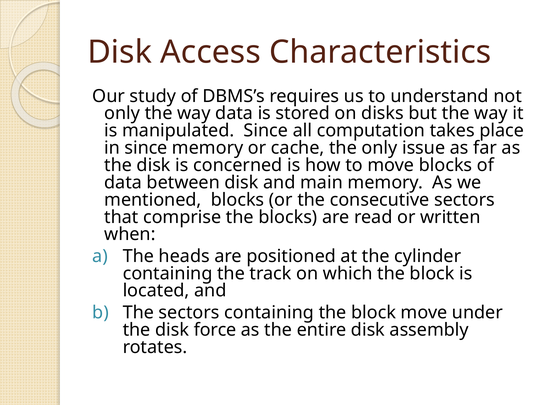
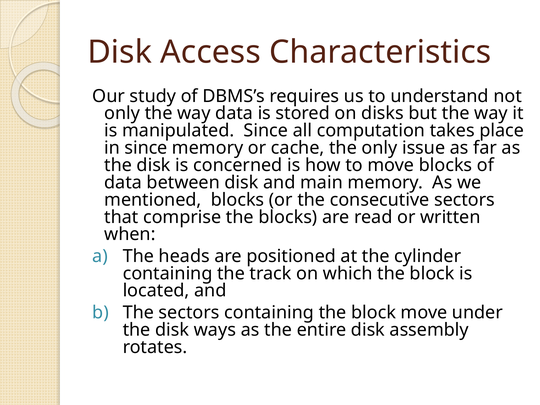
force: force -> ways
